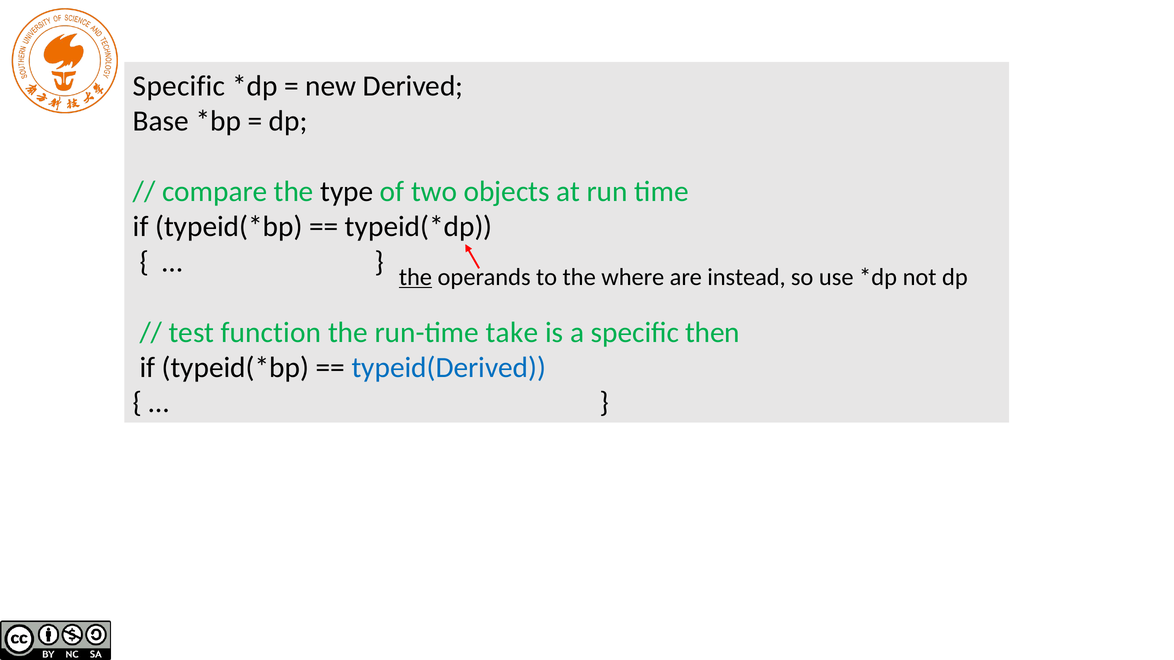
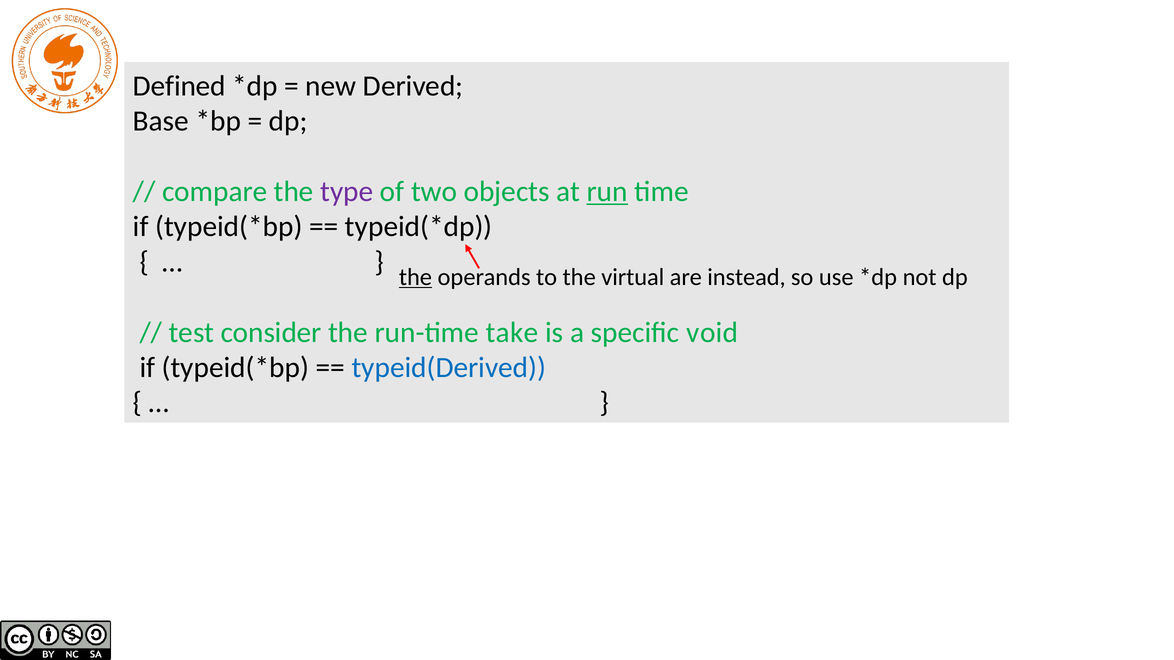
Specific at (179, 86): Specific -> Defined
type colour: black -> purple
run underline: none -> present
where: where -> virtual
function: function -> consider
then: then -> void
